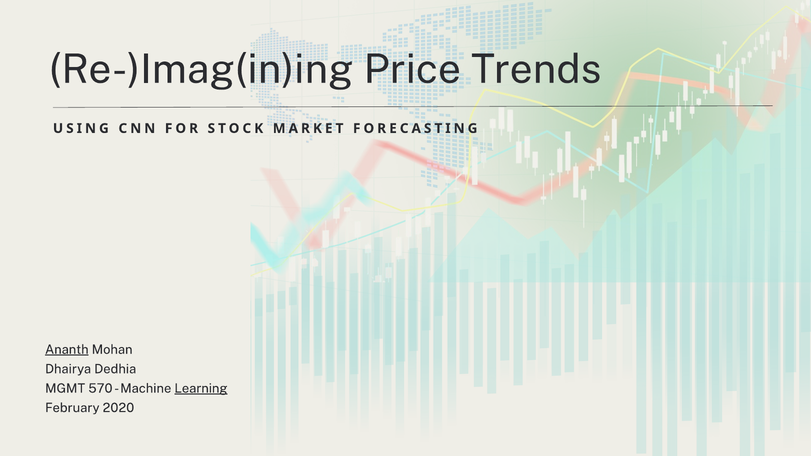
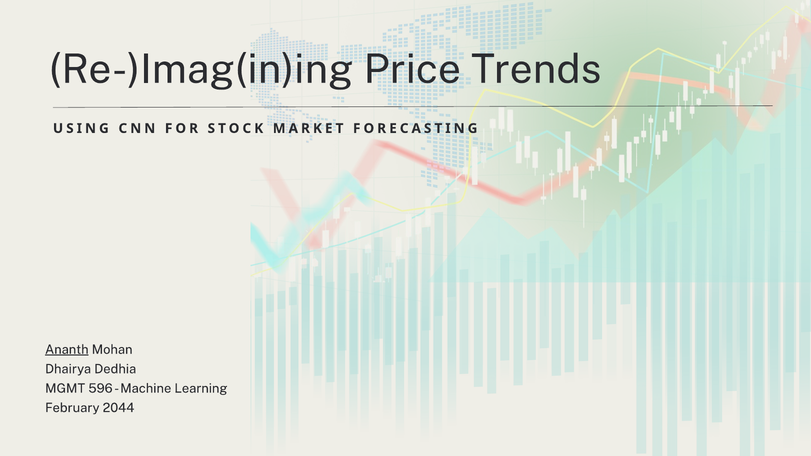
570: 570 -> 596
Learning underline: present -> none
2020: 2020 -> 2044
